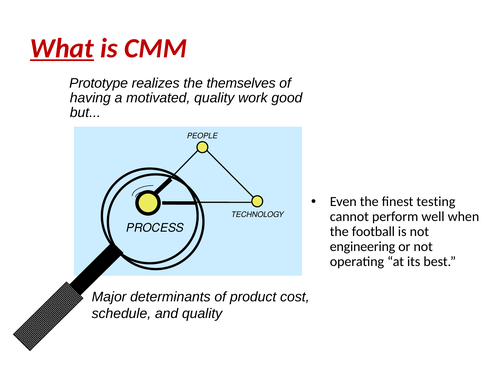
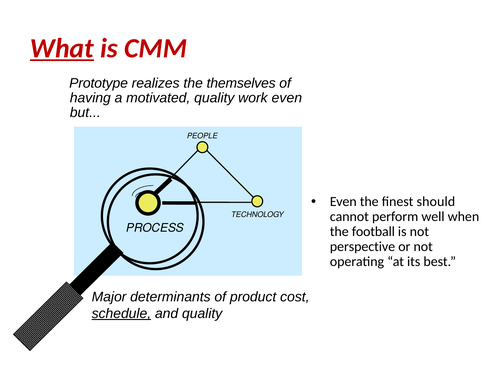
work good: good -> even
testing: testing -> should
engineering: engineering -> perspective
schedule underline: none -> present
